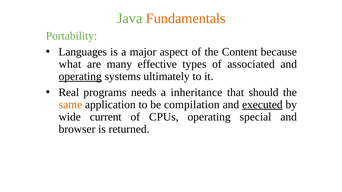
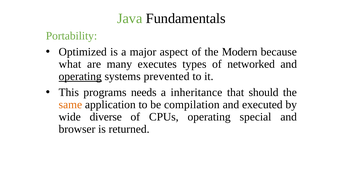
Fundamentals colour: orange -> black
Languages: Languages -> Optimized
Content: Content -> Modern
effective: effective -> executes
associated: associated -> networked
ultimately: ultimately -> prevented
Real: Real -> This
executed underline: present -> none
current: current -> diverse
